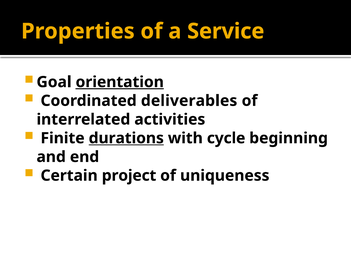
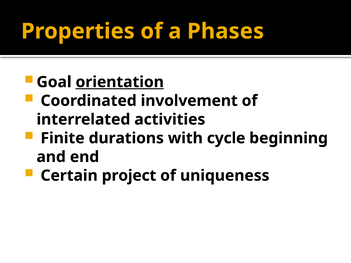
Service: Service -> Phases
deliverables: deliverables -> involvement
durations underline: present -> none
